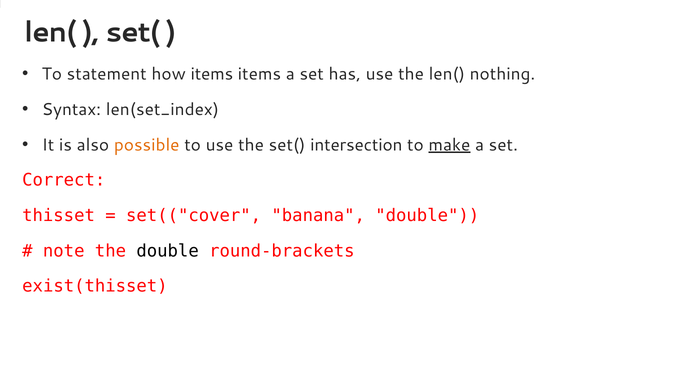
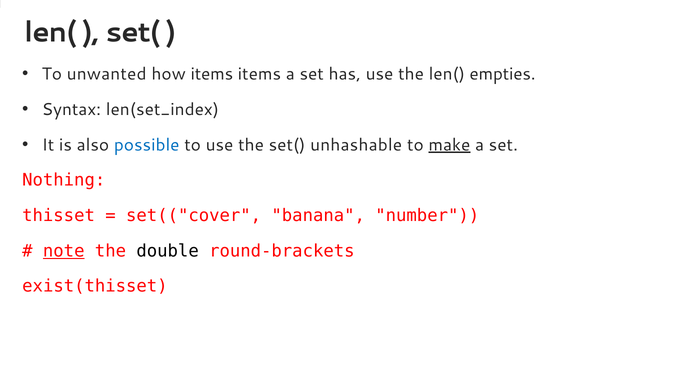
statement: statement -> unwanted
nothing: nothing -> empties
possible colour: orange -> blue
intersection: intersection -> unhashable
Correct: Correct -> Nothing
banana double: double -> number
note underline: none -> present
